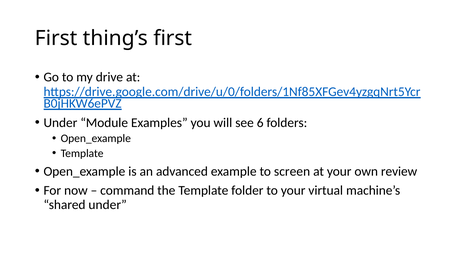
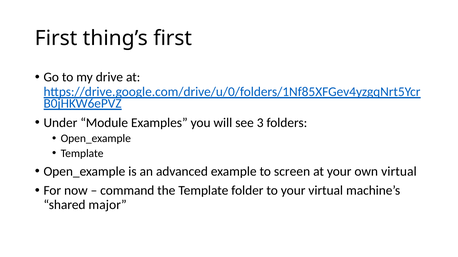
6: 6 -> 3
own review: review -> virtual
shared under: under -> major
